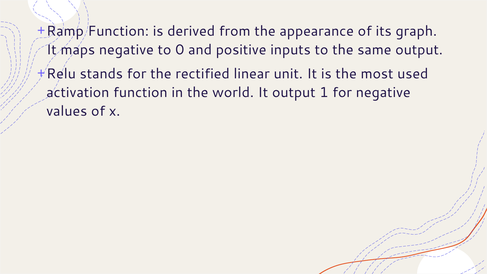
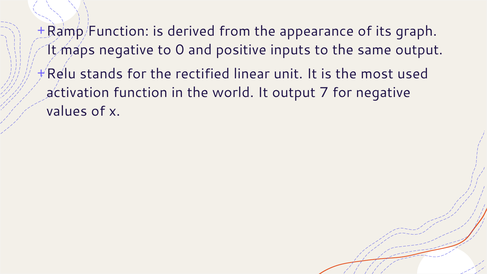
1: 1 -> 7
